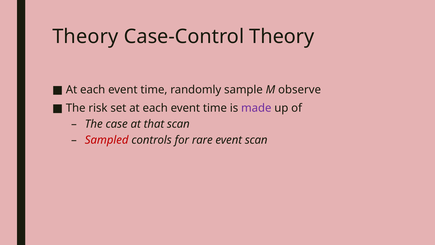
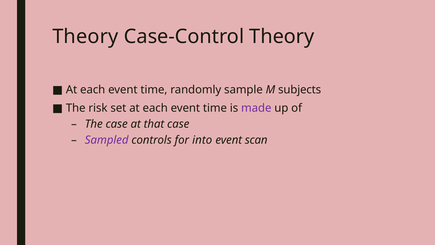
observe: observe -> subjects
that scan: scan -> case
Sampled colour: red -> purple
rare: rare -> into
